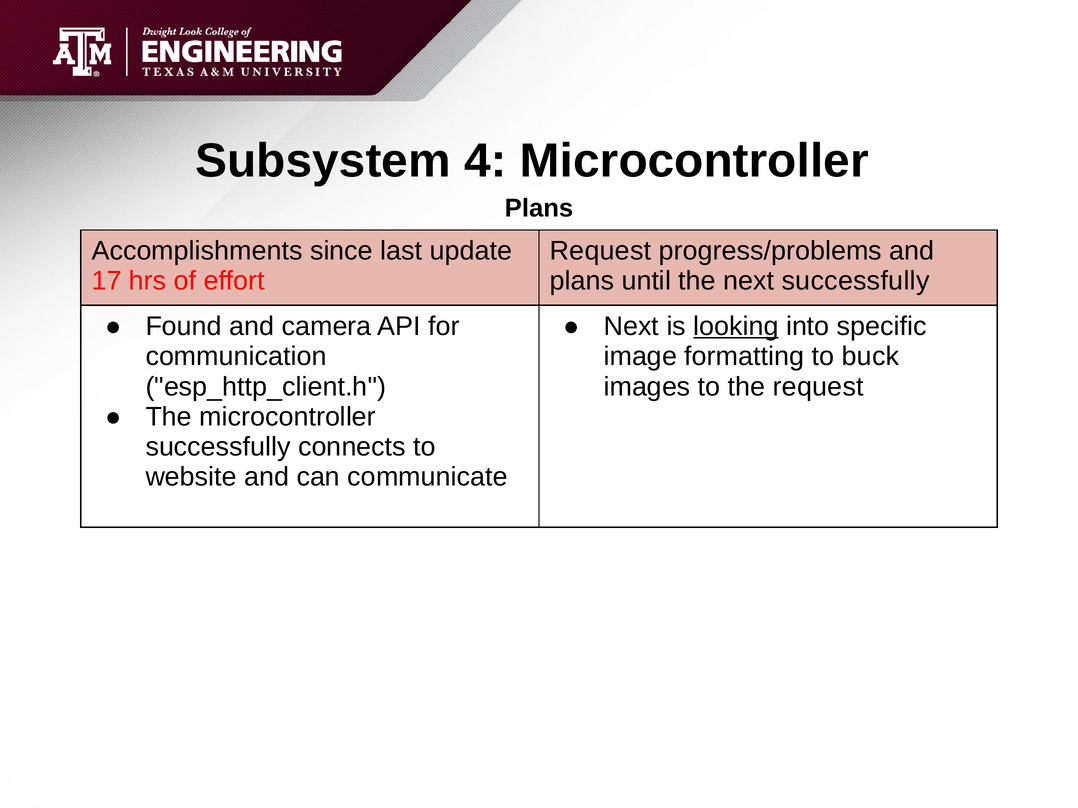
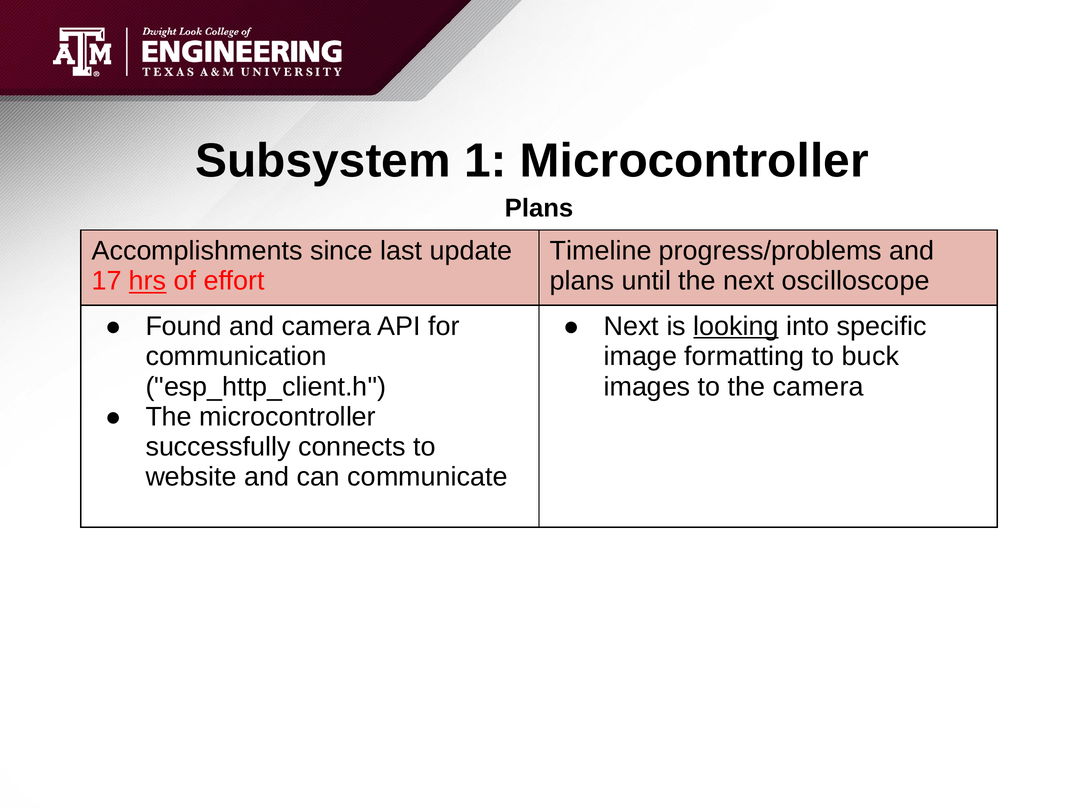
4: 4 -> 1
Request at (601, 251): Request -> Timeline
hrs underline: none -> present
next successfully: successfully -> oscilloscope
the request: request -> camera
